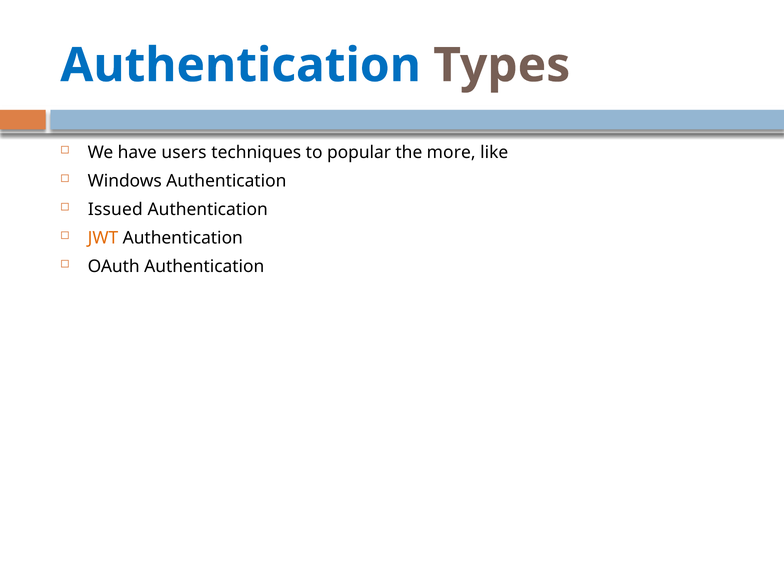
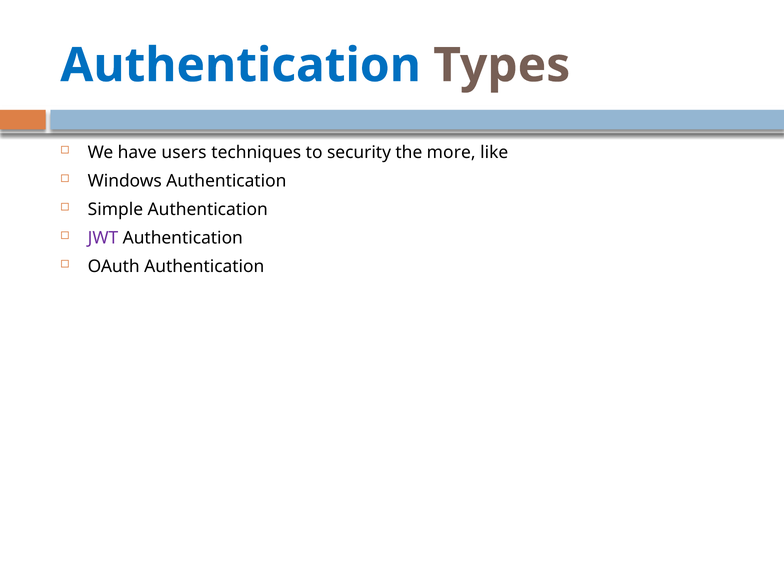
popular: popular -> security
Issued: Issued -> Simple
JWT colour: orange -> purple
